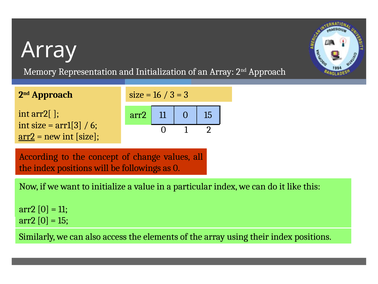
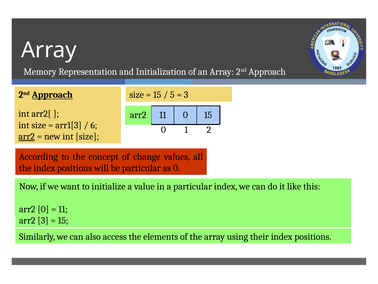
Approach at (52, 95) underline: none -> present
16 at (157, 95): 16 -> 15
3 at (172, 95): 3 -> 5
be followings: followings -> particular
0 at (43, 220): 0 -> 3
